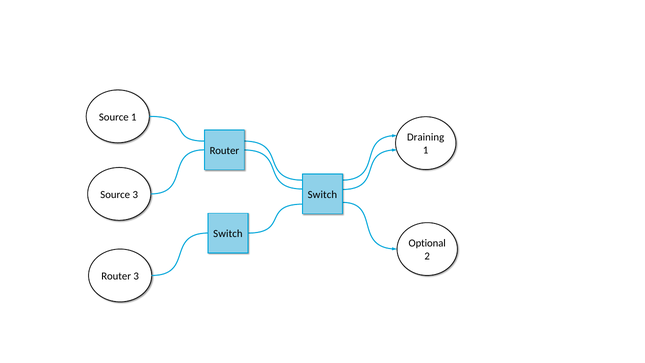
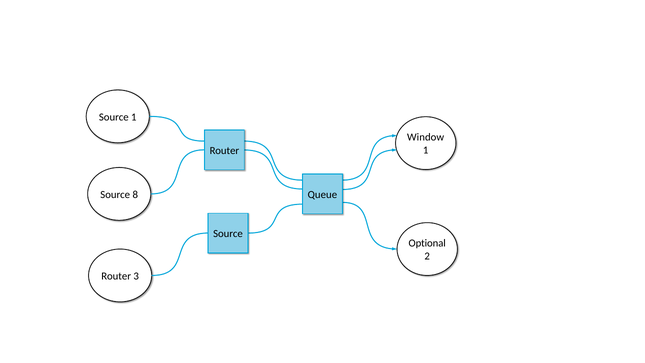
Draining: Draining -> Window
Source 3: 3 -> 8
Switch at (322, 195): Switch -> Queue
Switch at (228, 234): Switch -> Source
